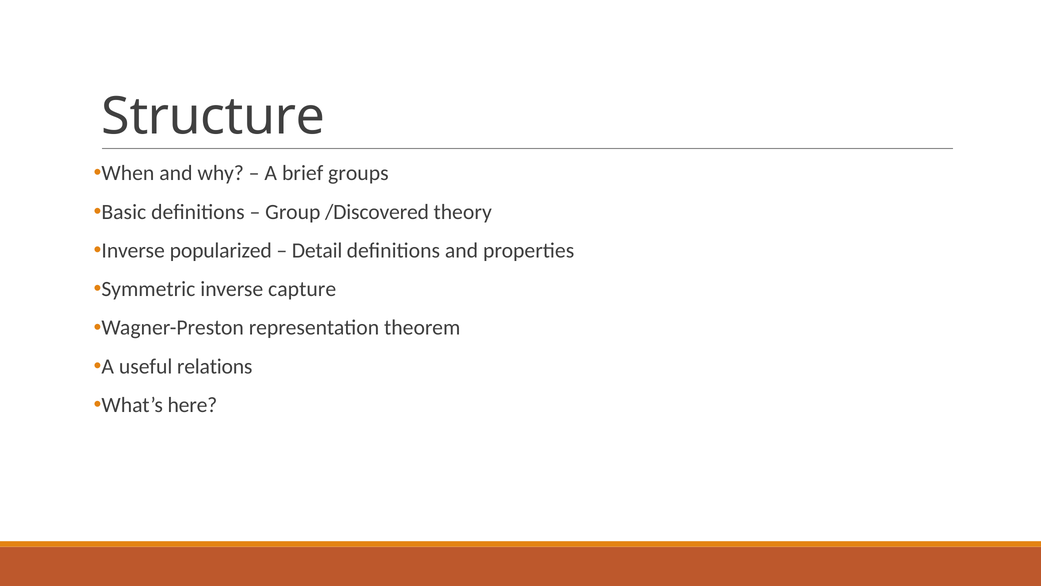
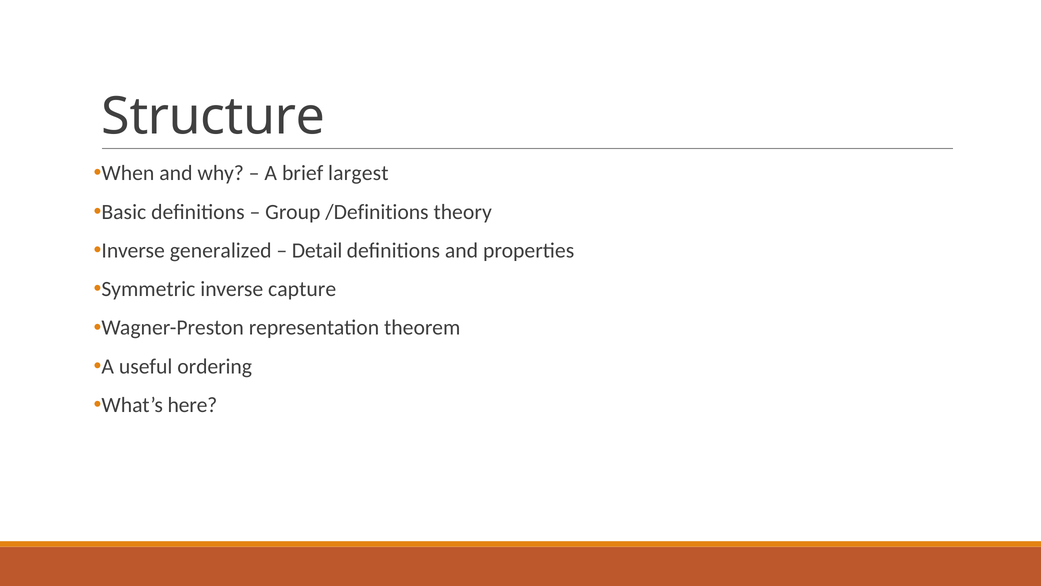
groups: groups -> largest
/Discovered: /Discovered -> /Definitions
popularized: popularized -> generalized
relations: relations -> ordering
